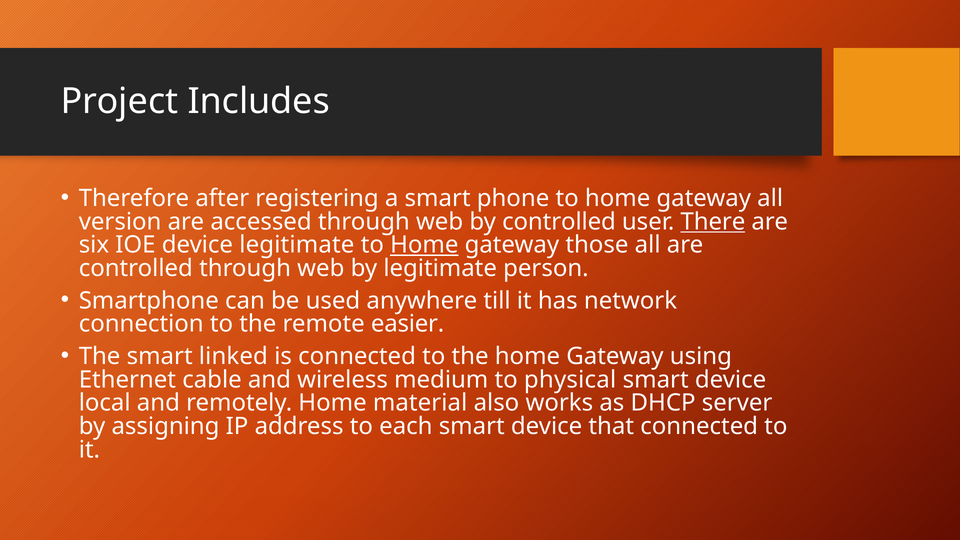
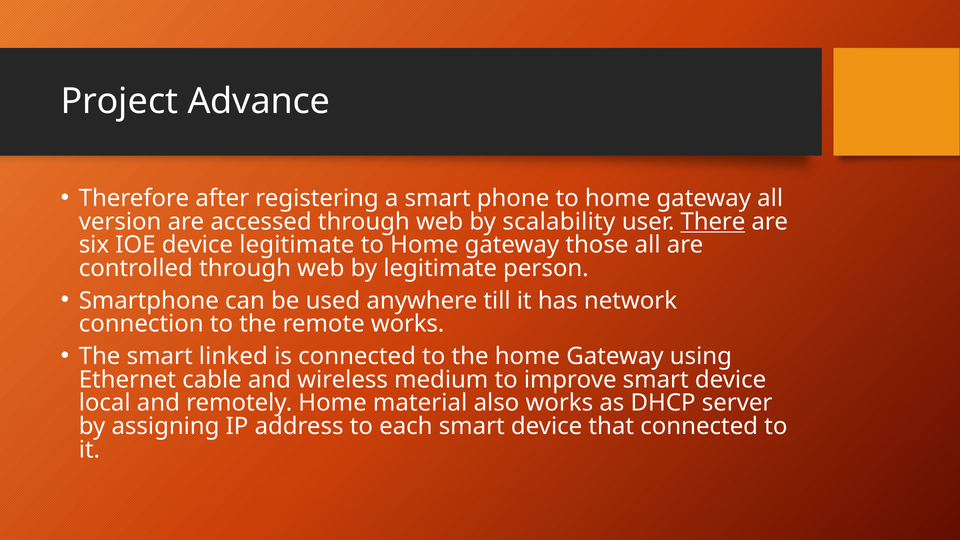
Includes: Includes -> Advance
by controlled: controlled -> scalability
Home at (424, 245) underline: present -> none
remote easier: easier -> works
physical: physical -> improve
